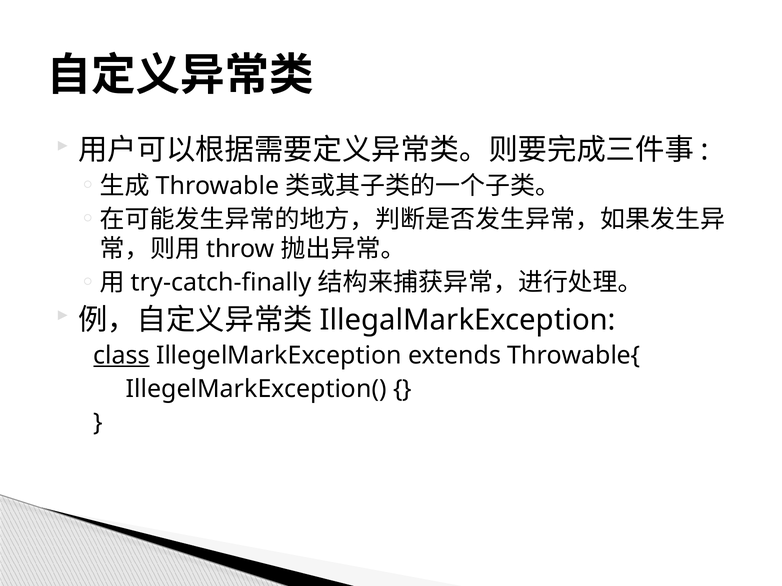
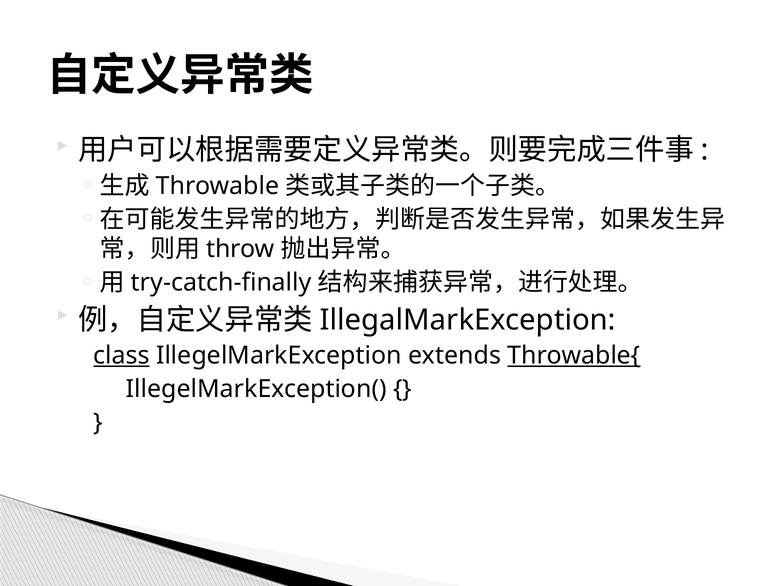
Throwable{ underline: none -> present
